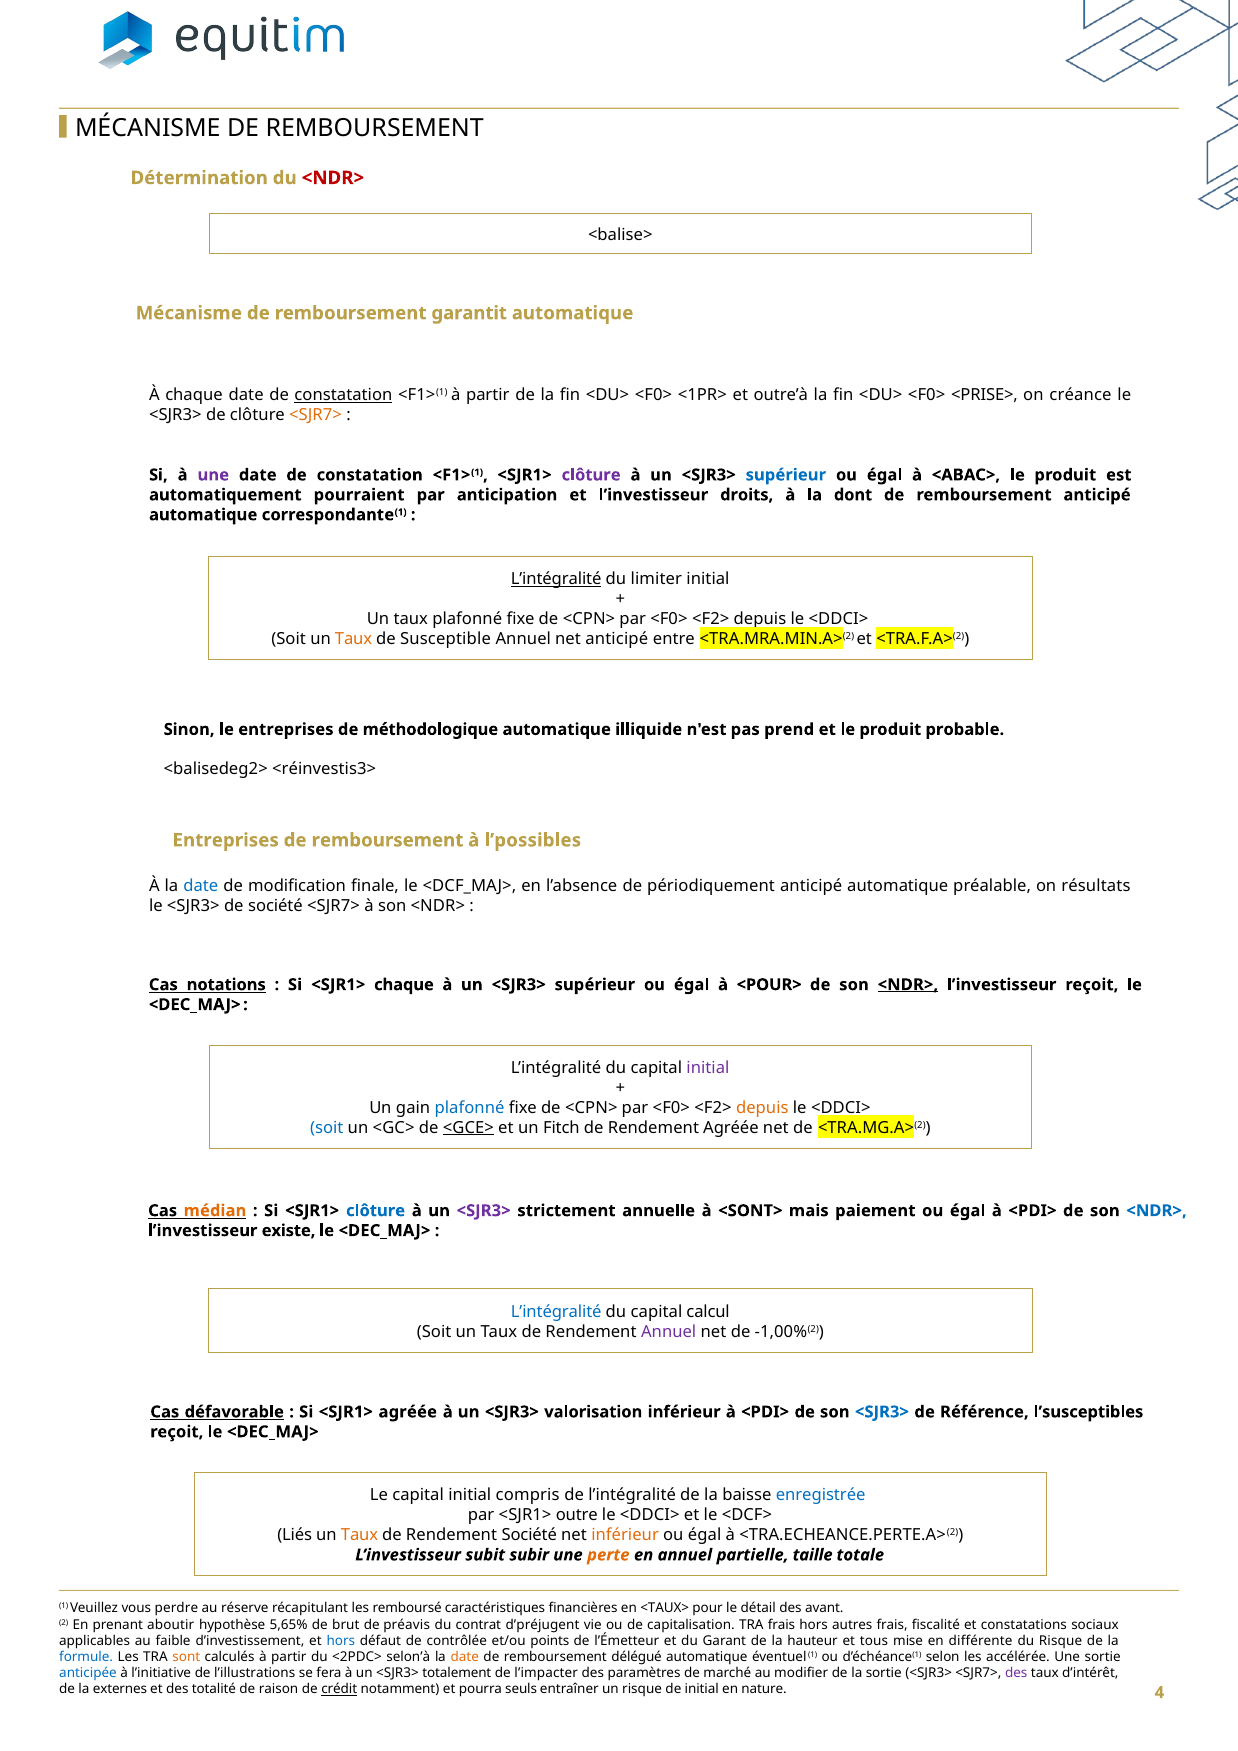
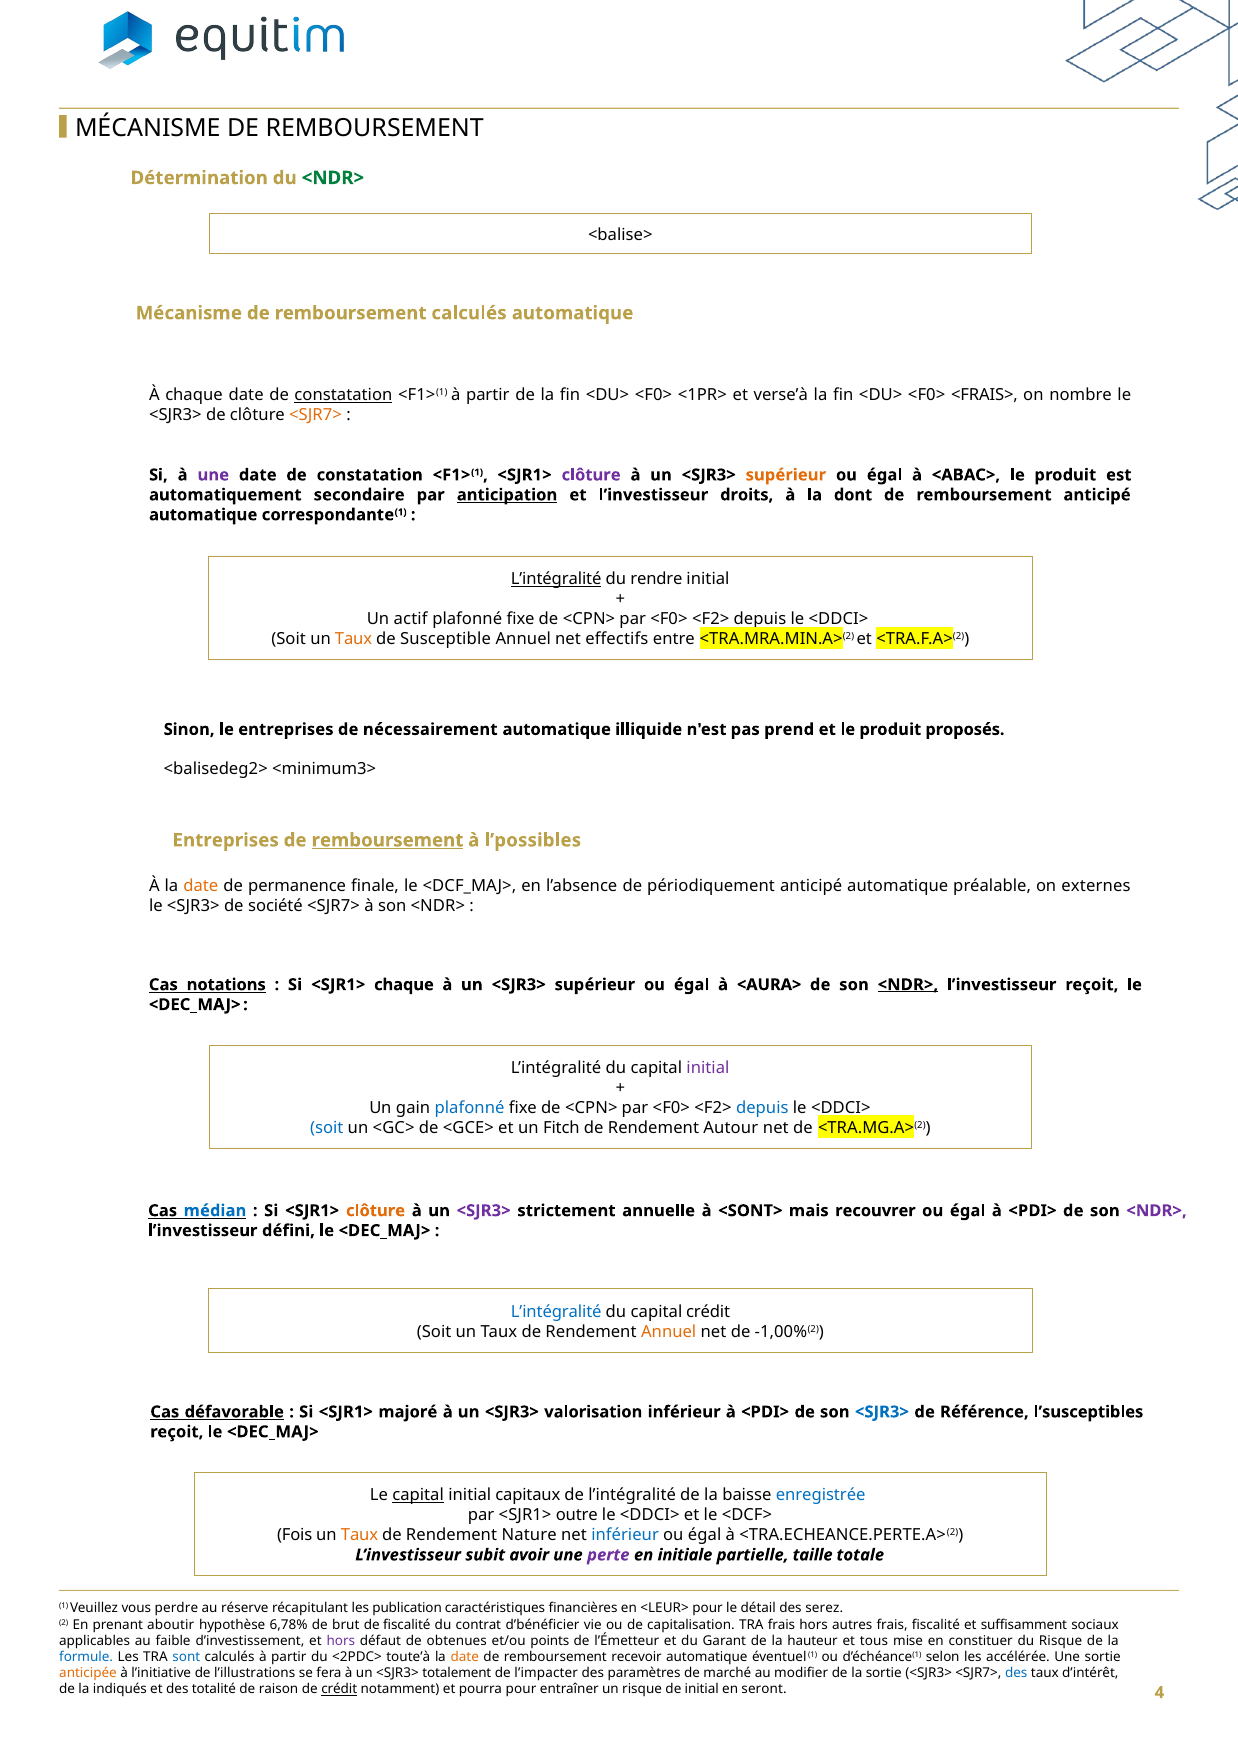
<NDR> at (333, 178) colour: red -> green
remboursement garantit: garantit -> calculés
outre’à: outre’à -> verse’à
<PRISE>: <PRISE> -> <FRAIS>
créance: créance -> nombre
supérieur at (786, 475) colour: blue -> orange
pourraient: pourraient -> secondaire
anticipation underline: none -> present
limiter: limiter -> rendre
taux at (411, 619): taux -> actif
net anticipé: anticipé -> effectifs
méthodologique: méthodologique -> nécessairement
probable: probable -> proposés
<réinvestis3>: <réinvestis3> -> <minimum3>
remboursement at (387, 840) underline: none -> present
date at (201, 886) colour: blue -> orange
modification: modification -> permanence
résultats: résultats -> externes
<POUR>: <POUR> -> <AURA>
depuis at (762, 1108) colour: orange -> blue
<GCE> underline: present -> none
Rendement Agréée: Agréée -> Autour
médian colour: orange -> blue
clôture at (376, 1211) colour: blue -> orange
paiement: paiement -> recouvrer
<NDR> at (1157, 1211) colour: blue -> purple
existe: existe -> défini
capital calcul: calcul -> crédit
Annuel at (669, 1332) colour: purple -> orange
<SJR1> agréée: agréée -> majoré
capital at (418, 1495) underline: none -> present
compris: compris -> capitaux
Liés: Liés -> Fois
Rendement Société: Société -> Nature
inférieur at (625, 1535) colour: orange -> blue
subir: subir -> avoir
perte colour: orange -> purple
en annuel: annuel -> initiale
remboursé: remboursé -> publication
<TAUX>: <TAUX> -> <LEUR>
avant: avant -> serez
5,65%: 5,65% -> 6,78%
de préavis: préavis -> fiscalité
d’préjugent: d’préjugent -> d’bénéficier
constatations: constatations -> suffisamment
hors at (341, 1641) colour: blue -> purple
contrôlée: contrôlée -> obtenues
différente: différente -> constituer
sont colour: orange -> blue
selon’à: selon’à -> toute’à
délégué: délégué -> recevoir
anticipée colour: blue -> orange
des at (1016, 1673) colour: purple -> blue
externes: externes -> indiqués
pourra seuls: seuls -> pour
nature: nature -> seront
